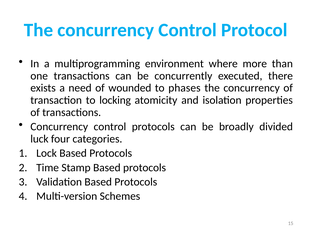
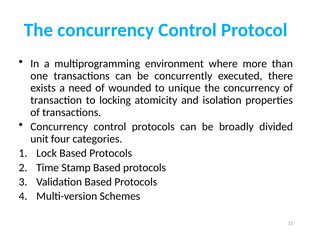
phases: phases -> unique
luck: luck -> unit
